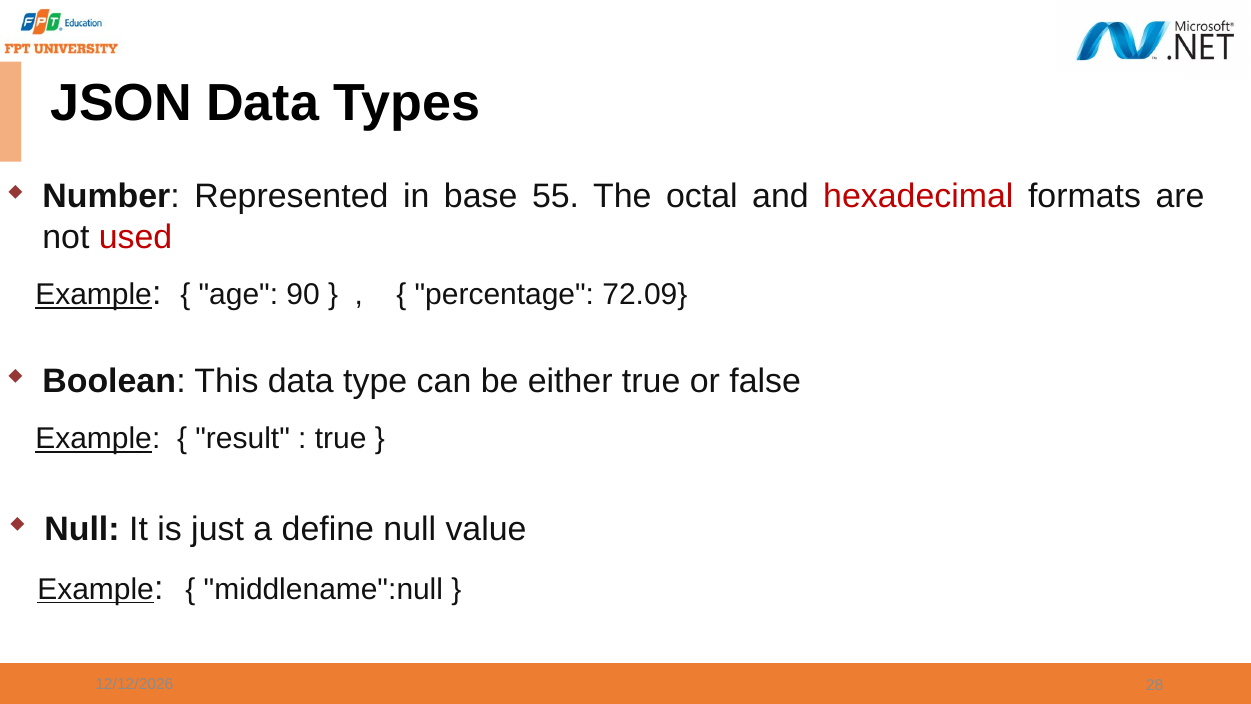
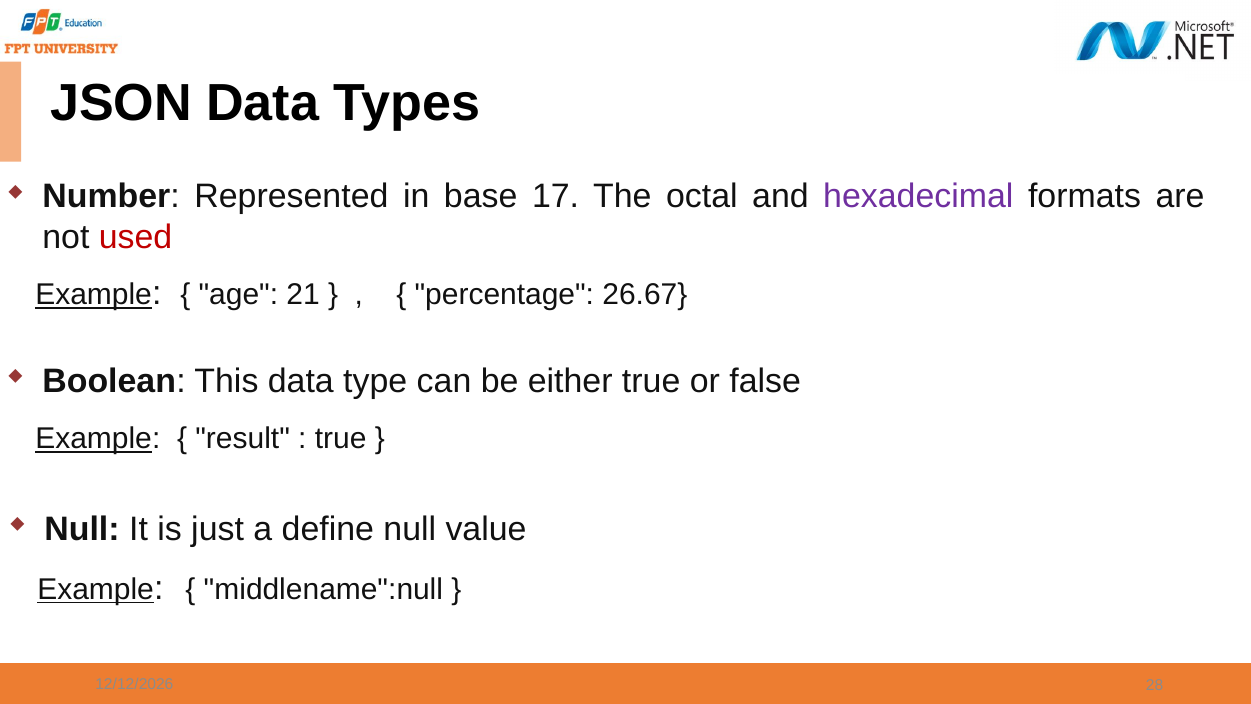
55: 55 -> 17
hexadecimal colour: red -> purple
90: 90 -> 21
72.09: 72.09 -> 26.67
